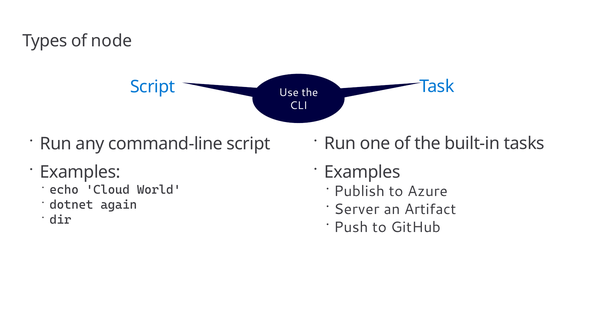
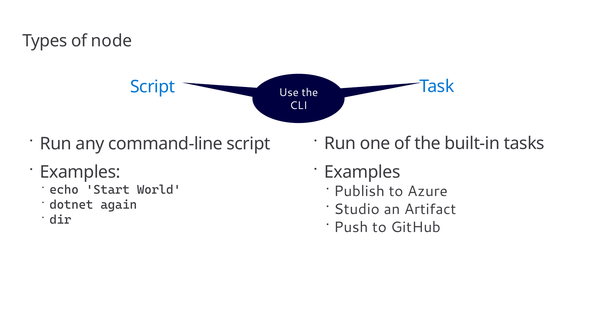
Cloud: Cloud -> Start
Server: Server -> Studio
